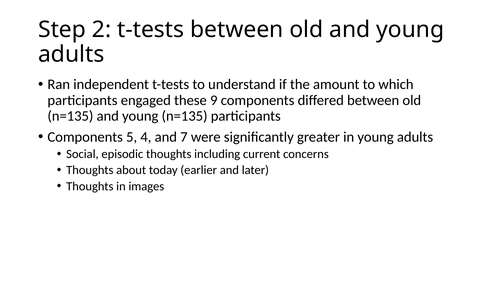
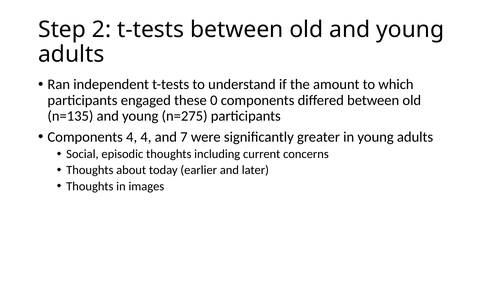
9: 9 -> 0
young n=135: n=135 -> n=275
Components 5: 5 -> 4
